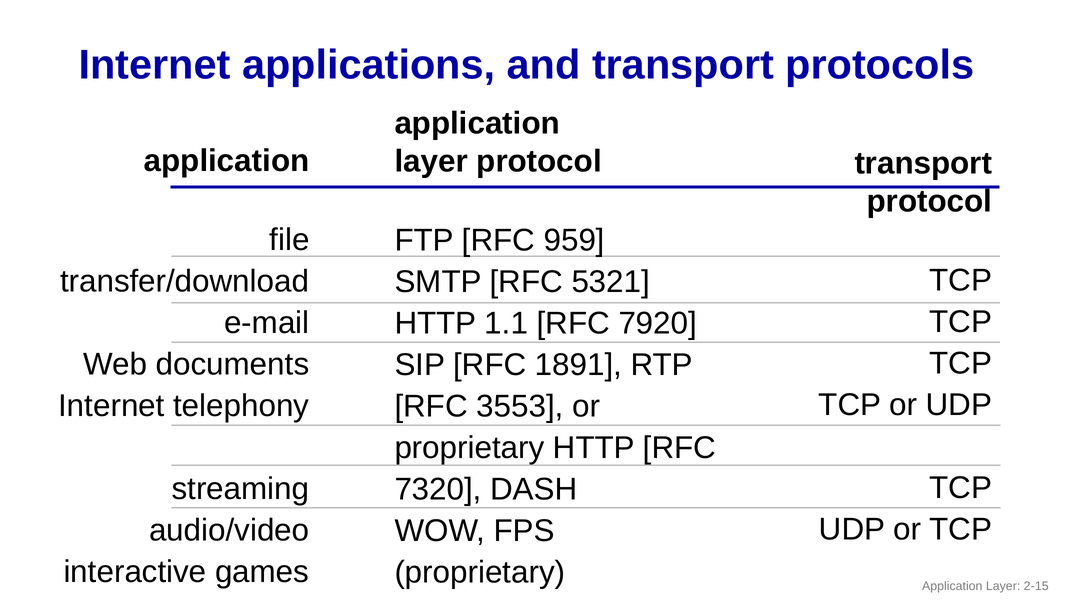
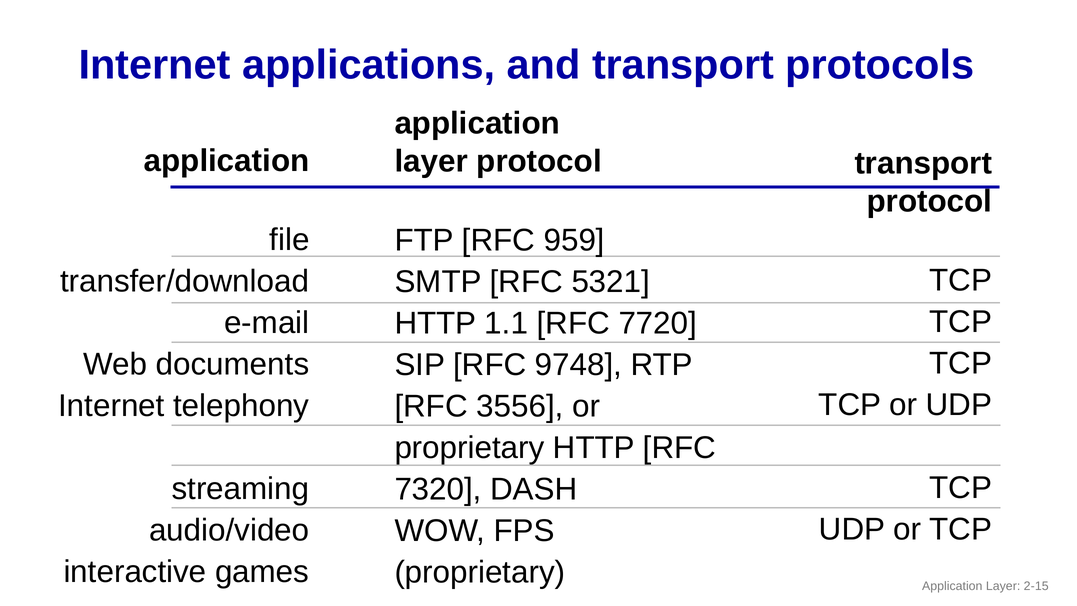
7920: 7920 -> 7720
1891: 1891 -> 9748
3553: 3553 -> 3556
